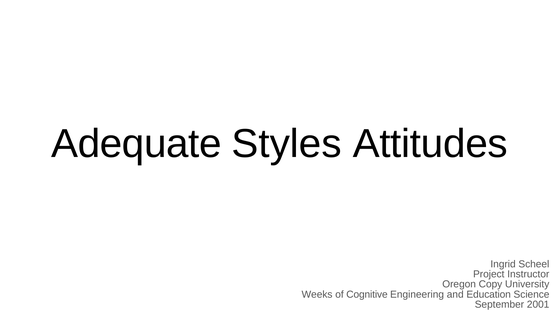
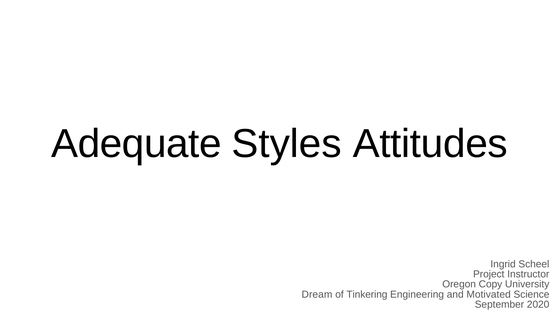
Weeks: Weeks -> Dream
Cognitive: Cognitive -> Tinkering
Education: Education -> Motivated
2001: 2001 -> 2020
